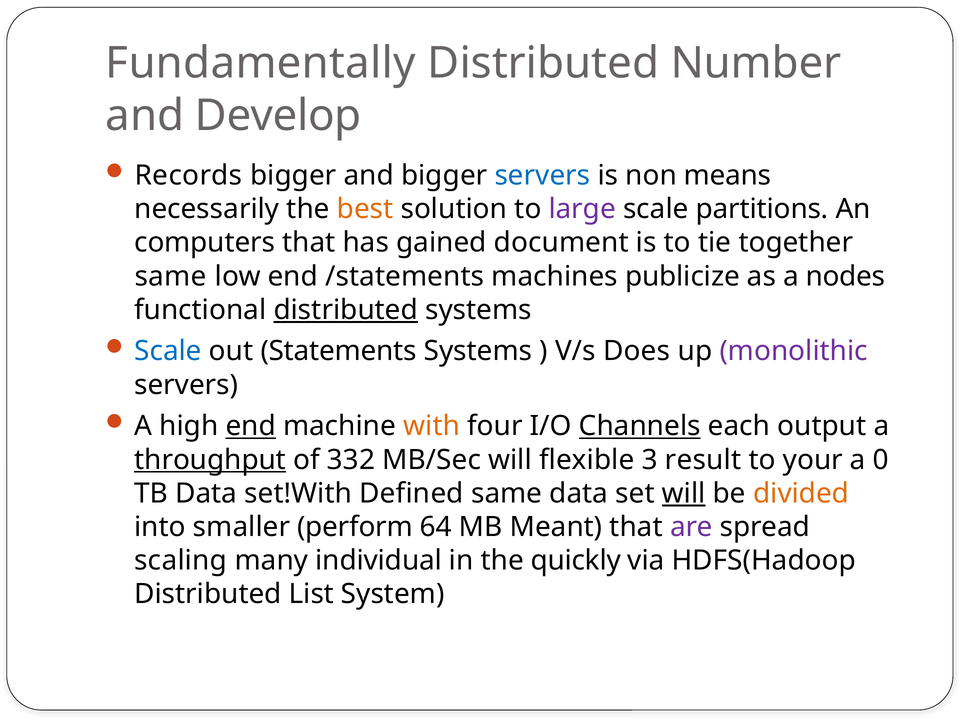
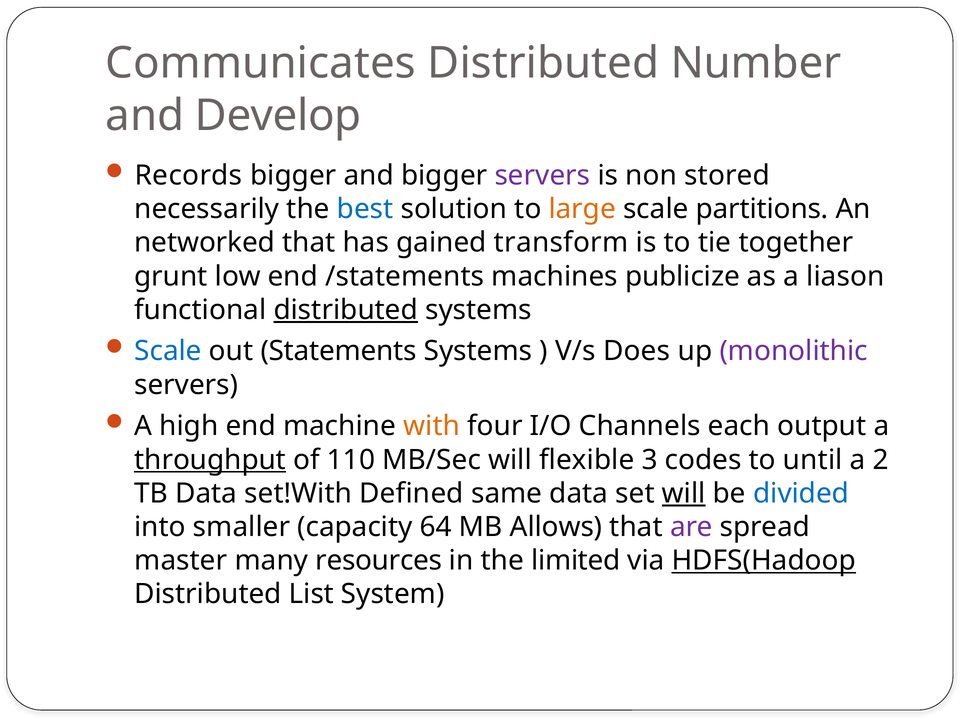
Fundamentally: Fundamentally -> Communicates
servers at (542, 176) colour: blue -> purple
means: means -> stored
best colour: orange -> blue
large colour: purple -> orange
computers: computers -> networked
document: document -> transform
same at (171, 276): same -> grunt
nodes: nodes -> liason
end at (251, 426) underline: present -> none
Channels underline: present -> none
332: 332 -> 110
result: result -> codes
your: your -> until
0: 0 -> 2
divided colour: orange -> blue
perform: perform -> capacity
Meant: Meant -> Allows
scaling: scaling -> master
individual: individual -> resources
quickly: quickly -> limited
HDFS(Hadoop underline: none -> present
